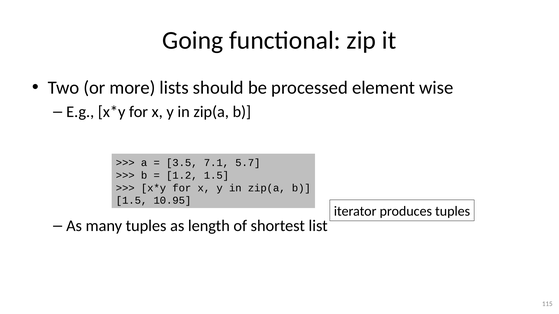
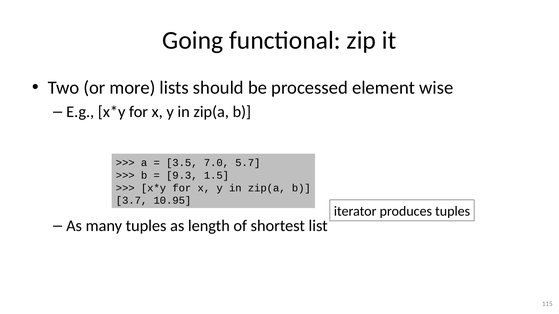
7.1: 7.1 -> 7.0
1.2: 1.2 -> 9.3
1.5 at (132, 201): 1.5 -> 3.7
